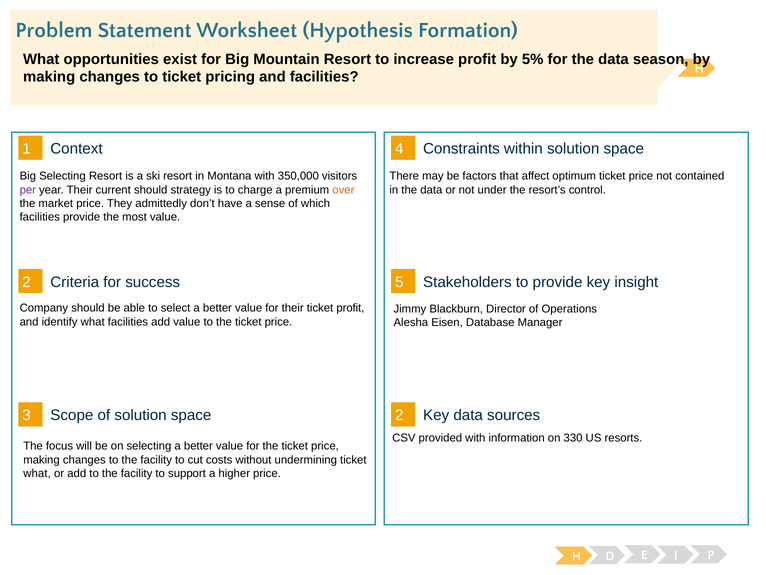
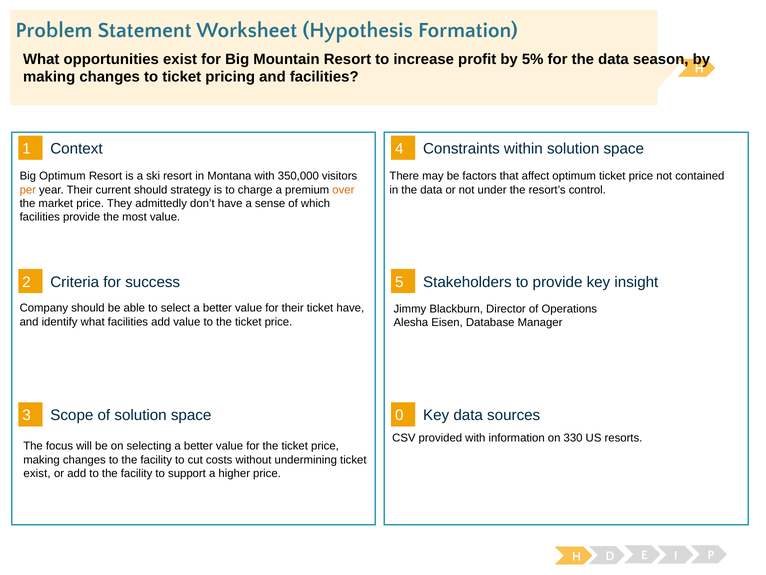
Big Selecting: Selecting -> Optimum
per colour: purple -> orange
ticket profit: profit -> have
3 2: 2 -> 0
what at (37, 473): what -> exist
